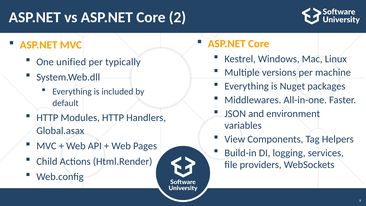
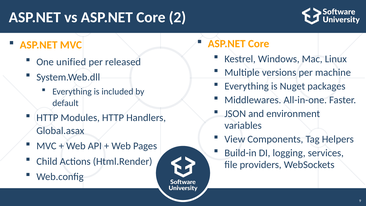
typically: typically -> released
